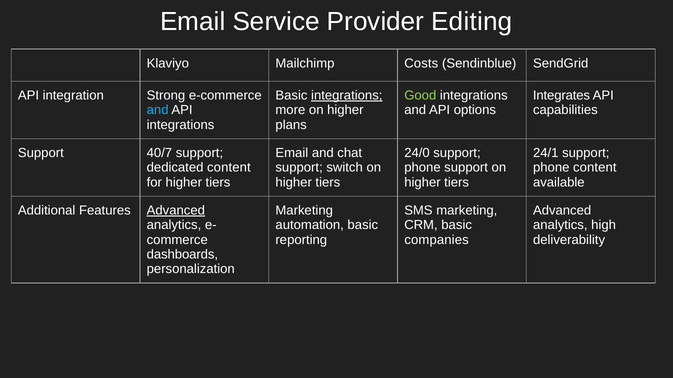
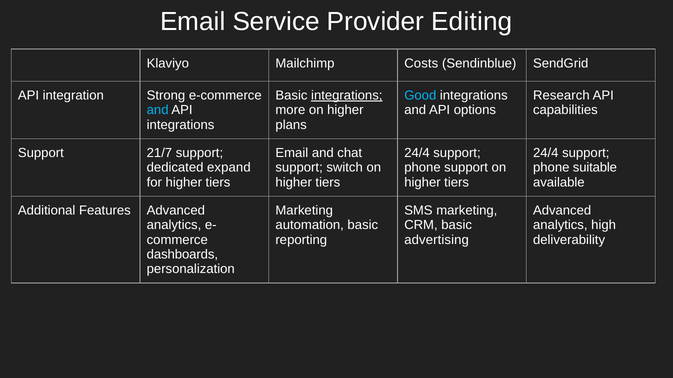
Good colour: light green -> light blue
Integrates: Integrates -> Research
40/7: 40/7 -> 21/7
24/0 at (417, 153): 24/0 -> 24/4
24/1 at (546, 153): 24/1 -> 24/4
dedicated content: content -> expand
phone content: content -> suitable
Advanced at (176, 211) underline: present -> none
companies: companies -> advertising
